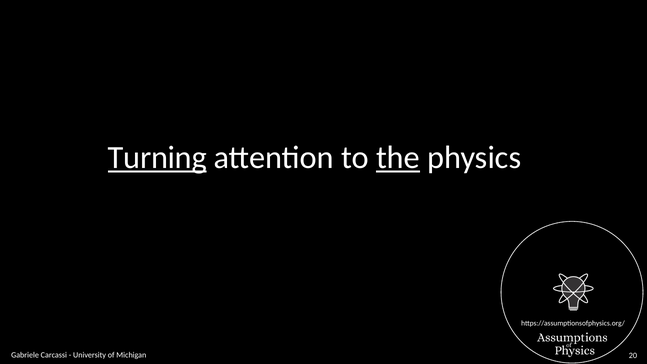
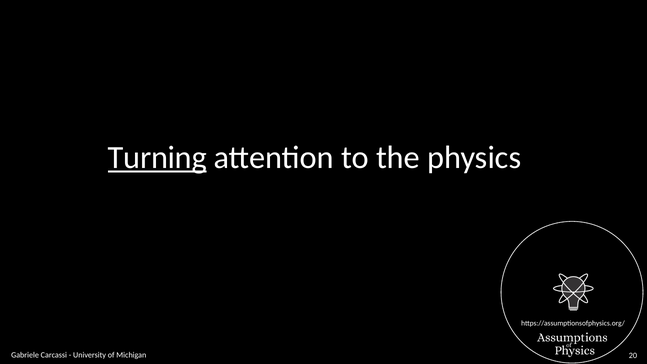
the underline: present -> none
